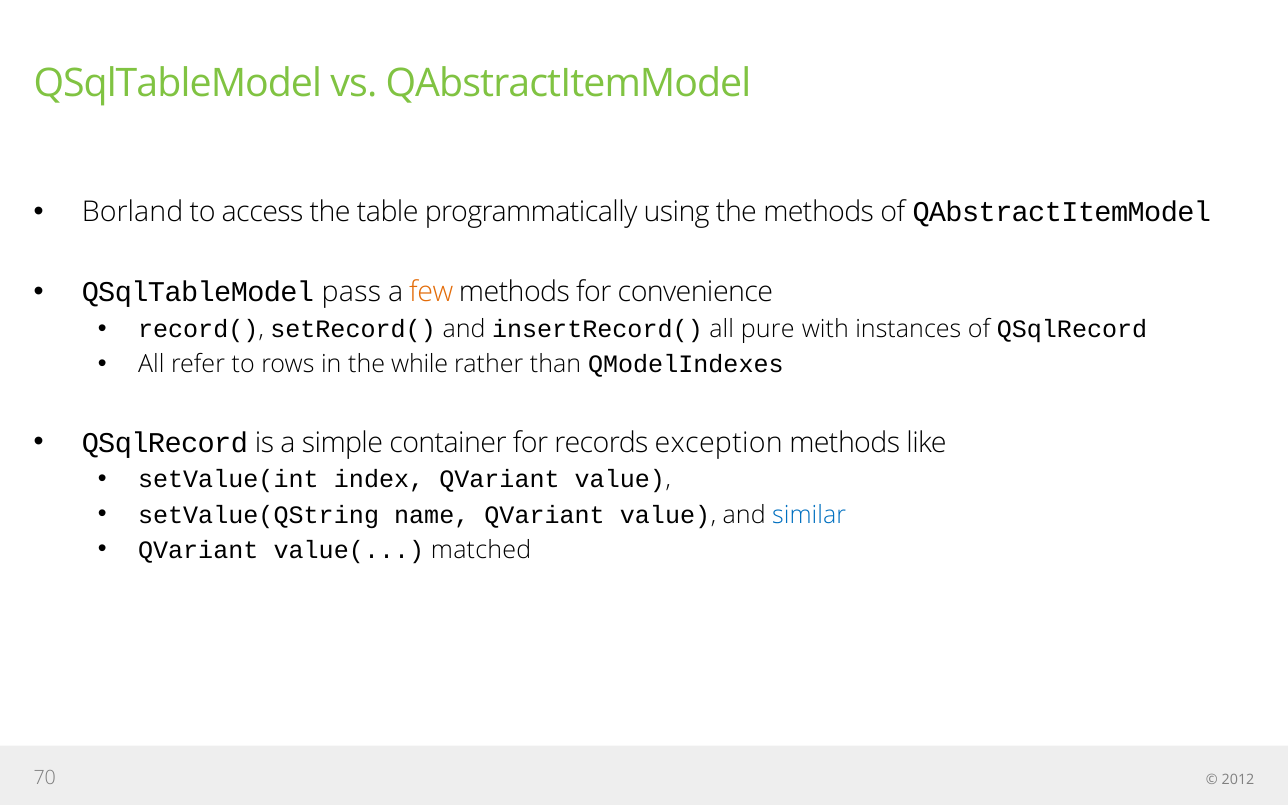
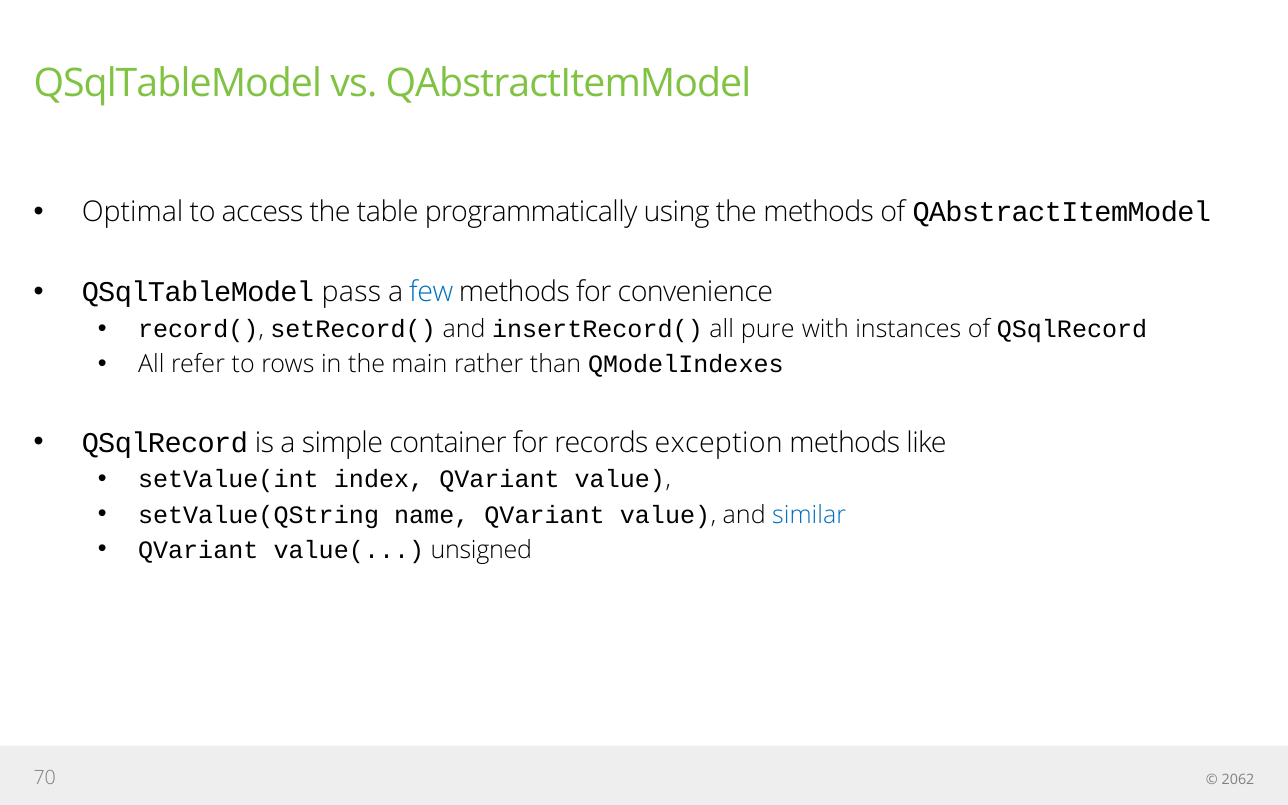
Borland: Borland -> Optimal
few colour: orange -> blue
while: while -> main
matched: matched -> unsigned
2012: 2012 -> 2062
